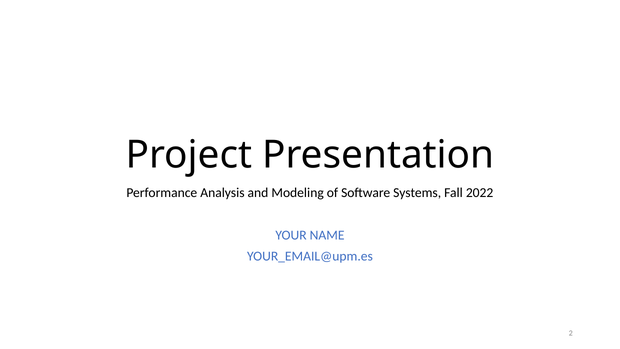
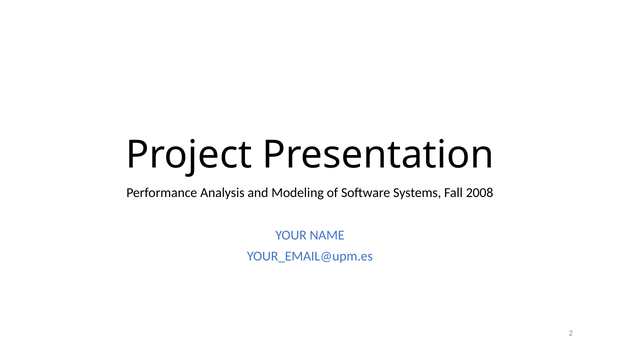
2022: 2022 -> 2008
